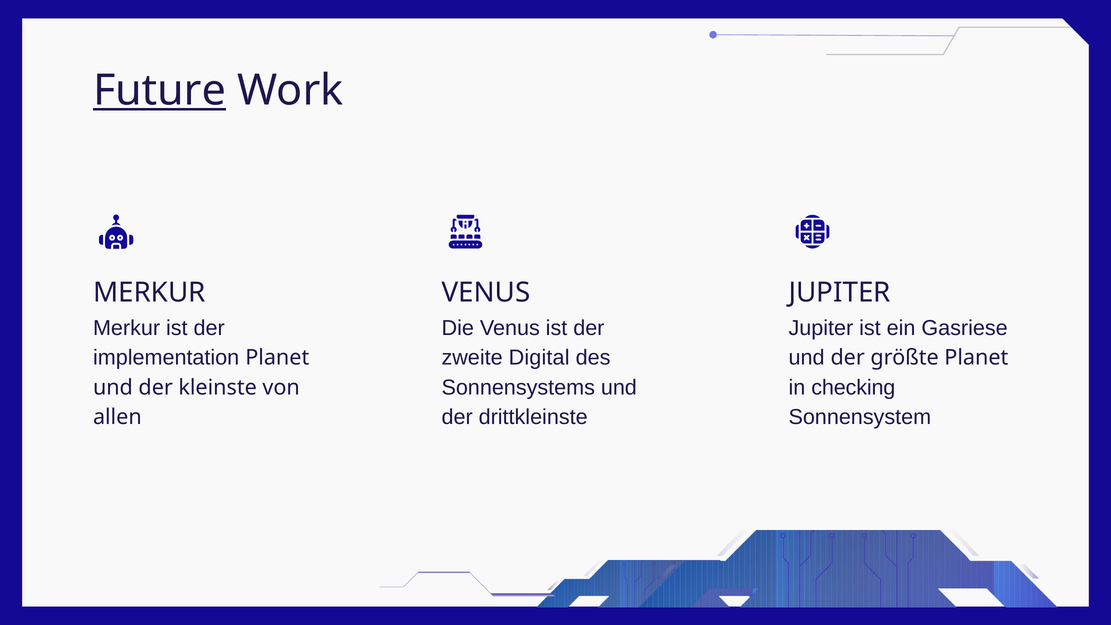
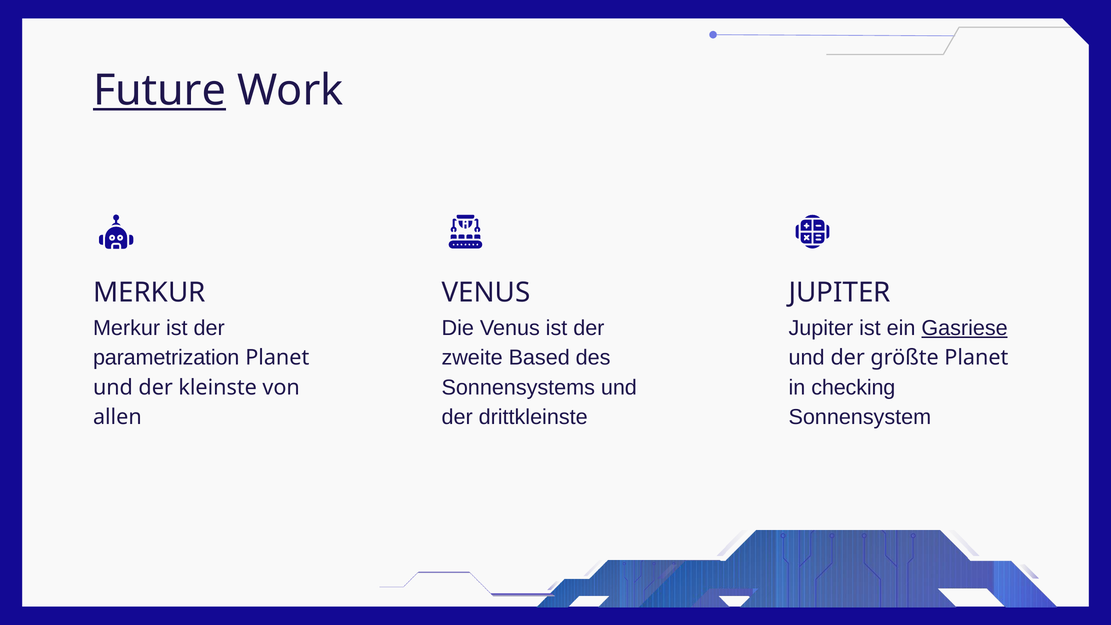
Gasriese underline: none -> present
implementation: implementation -> parametrization
Digital: Digital -> Based
